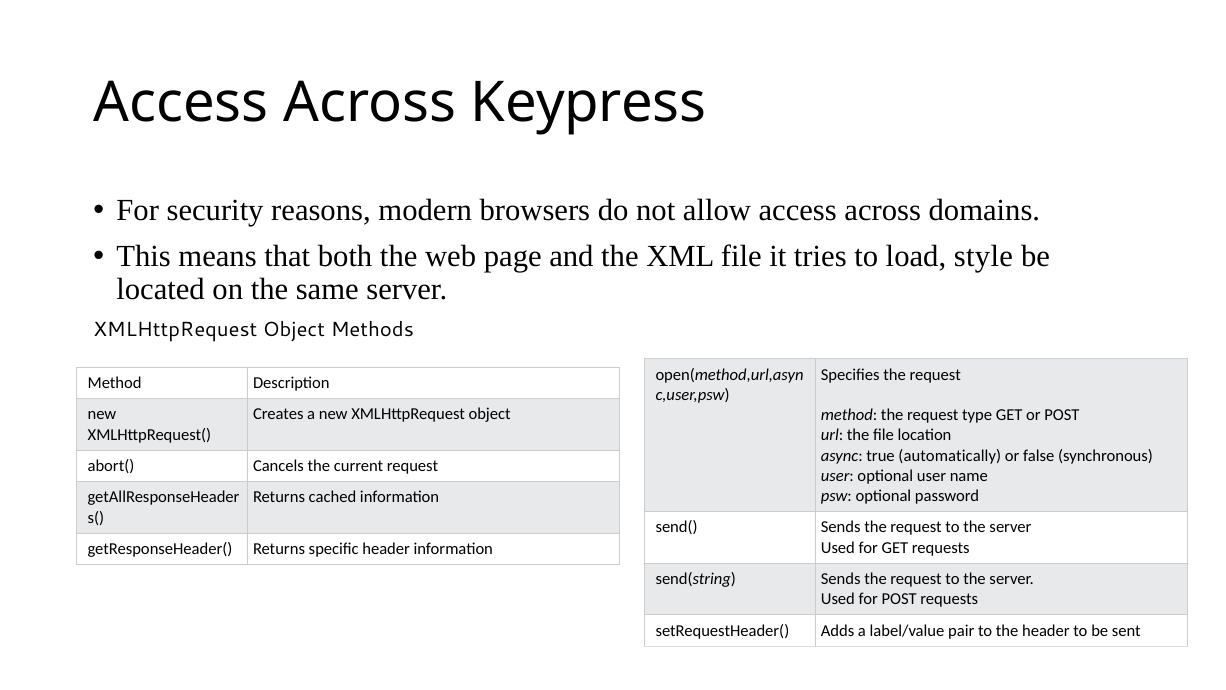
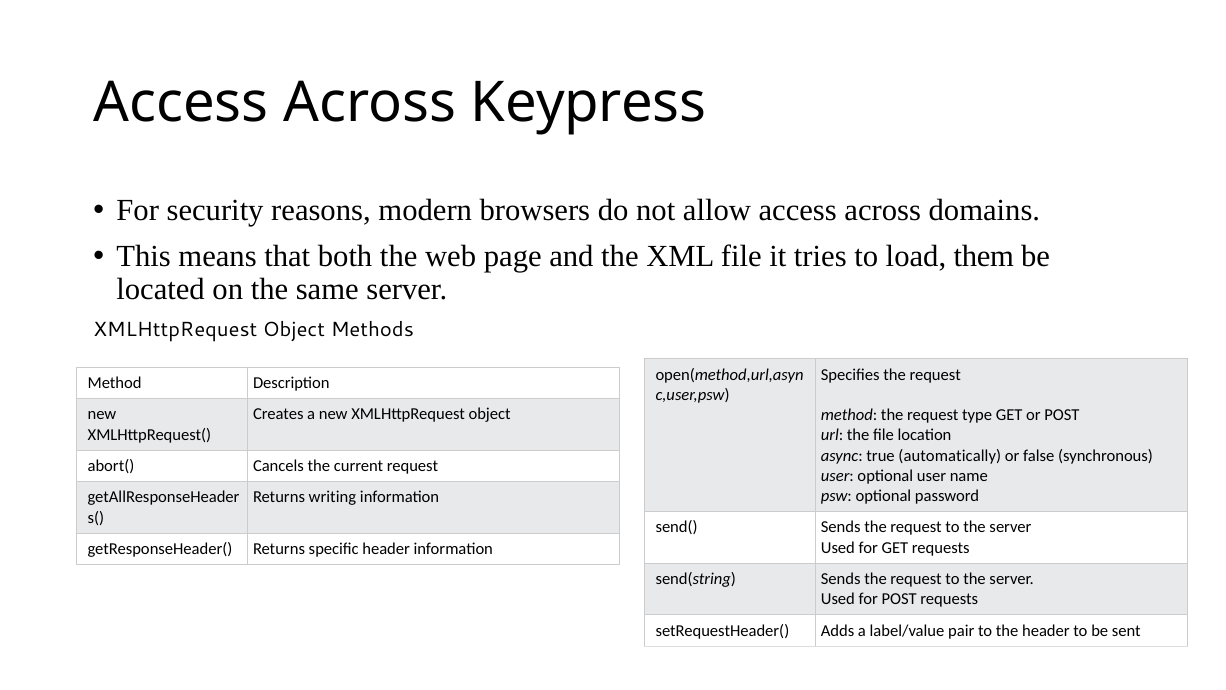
style: style -> them
cached: cached -> writing
